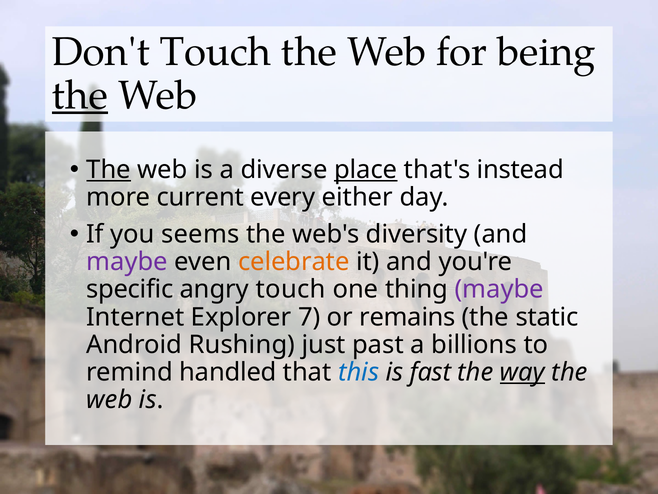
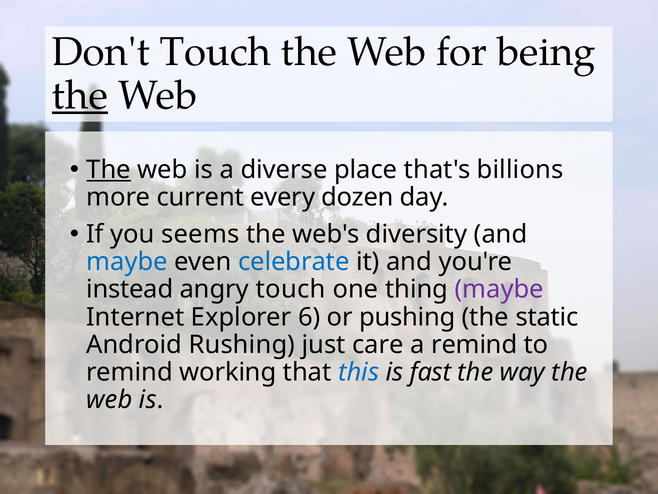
place underline: present -> none
instead: instead -> billions
either: either -> dozen
maybe at (127, 262) colour: purple -> blue
celebrate colour: orange -> blue
specific: specific -> instead
7: 7 -> 6
remains: remains -> pushing
past: past -> care
a billions: billions -> remind
handled: handled -> working
way underline: present -> none
